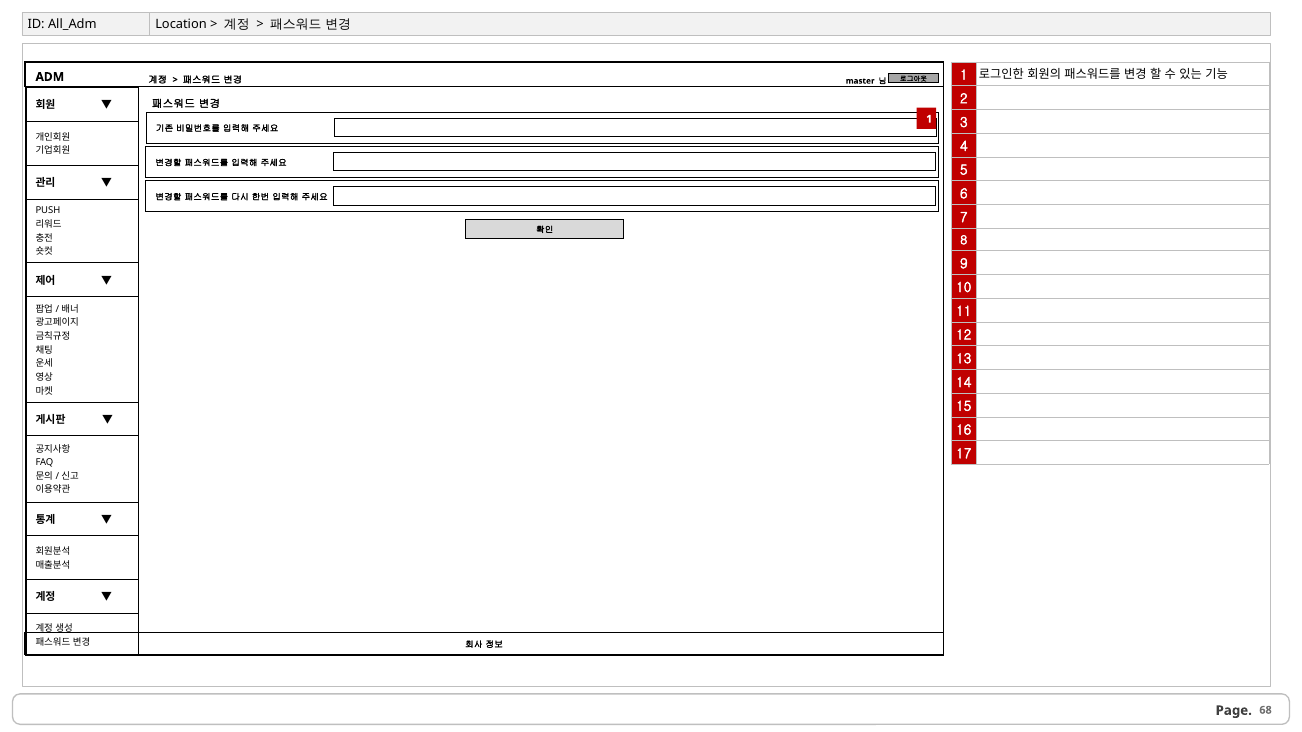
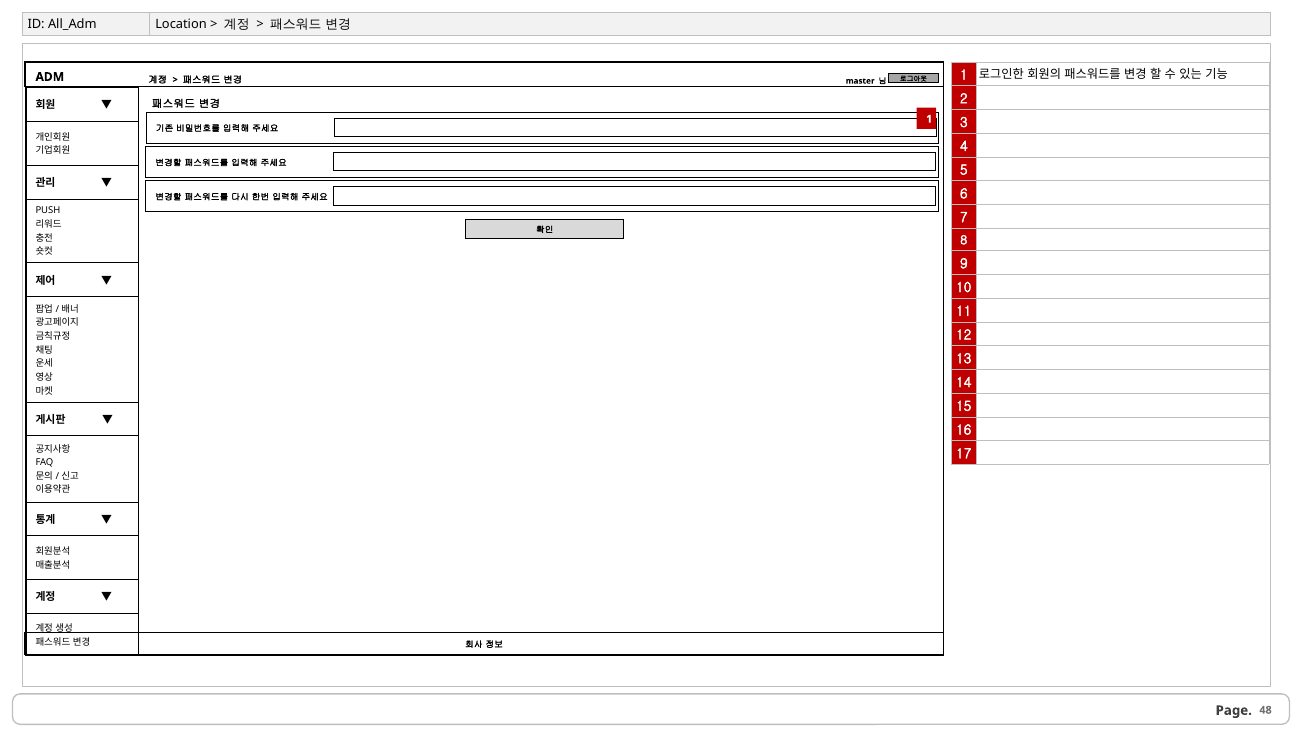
68: 68 -> 48
